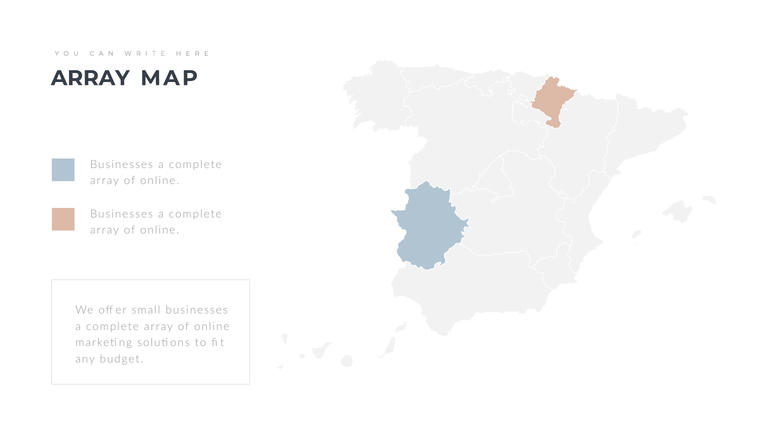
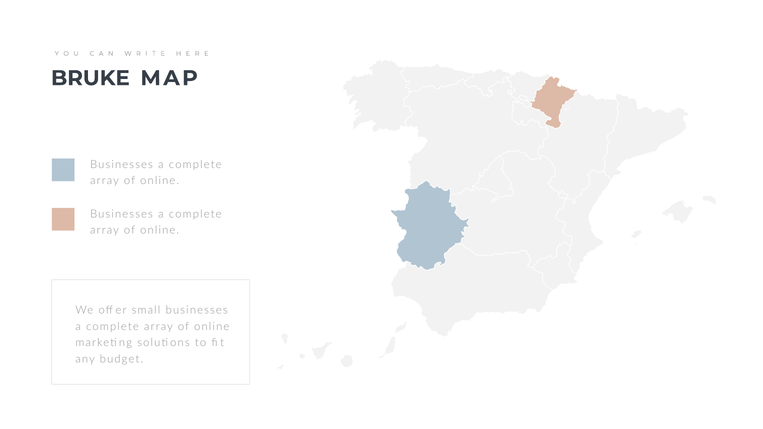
ARRAY at (90, 78): ARRAY -> BRUKE
